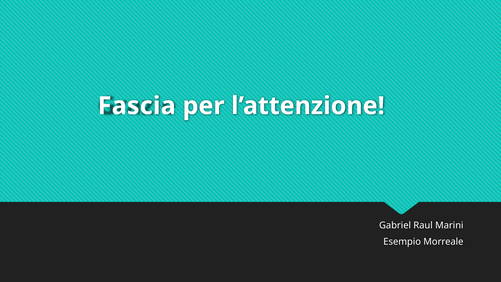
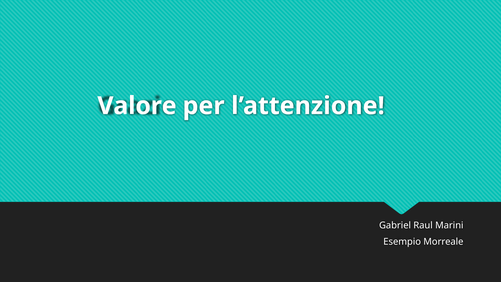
Fascia: Fascia -> Valore
